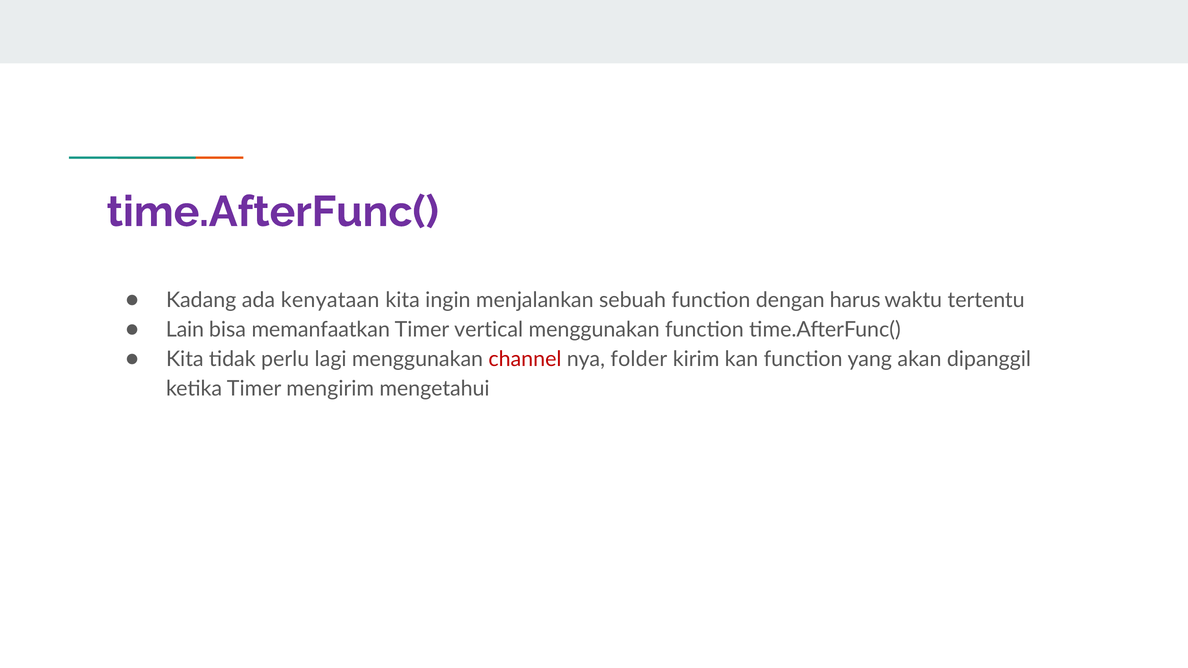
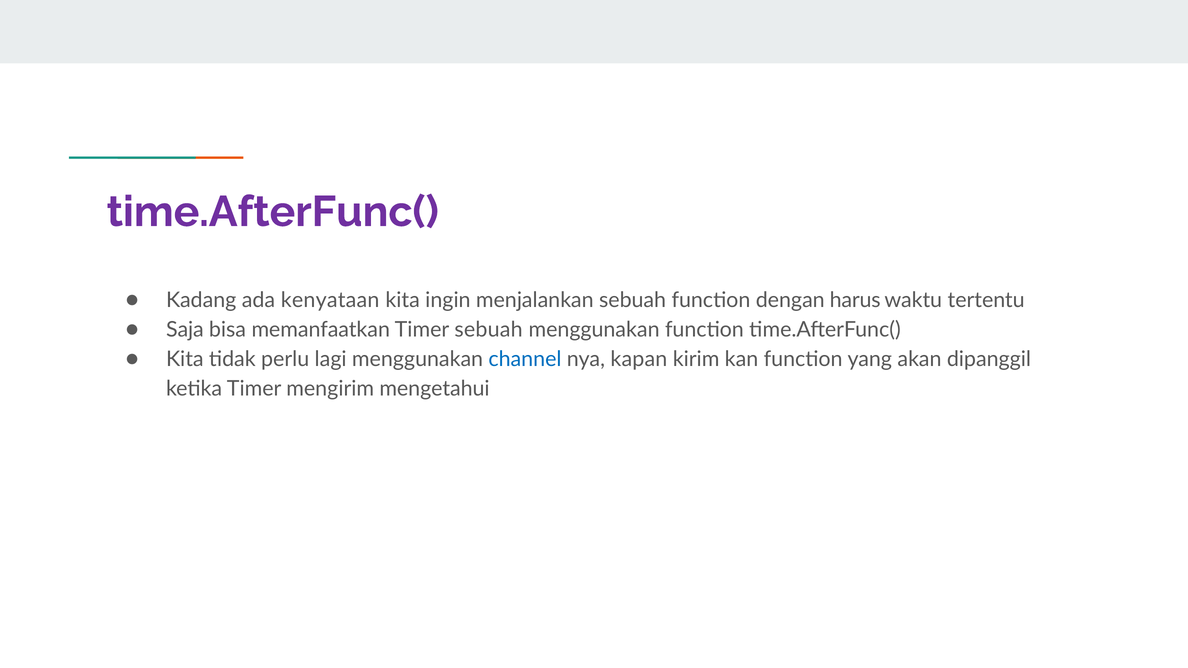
Lain: Lain -> Saja
Timer vertical: vertical -> sebuah
channel colour: red -> blue
folder: folder -> kapan
